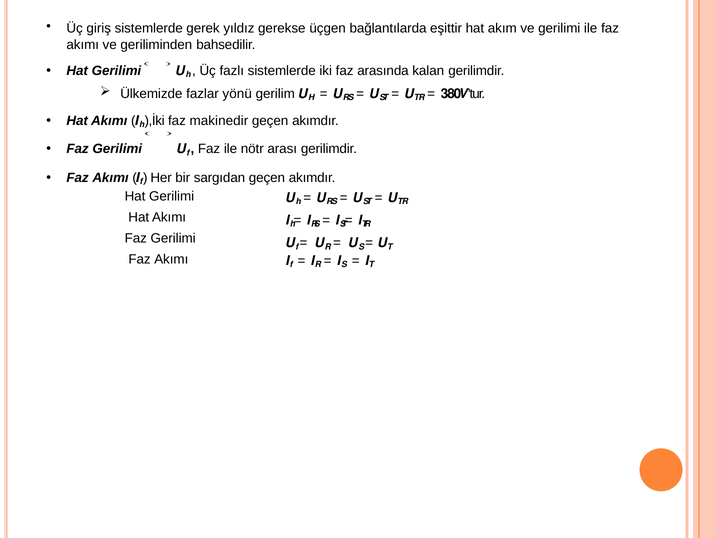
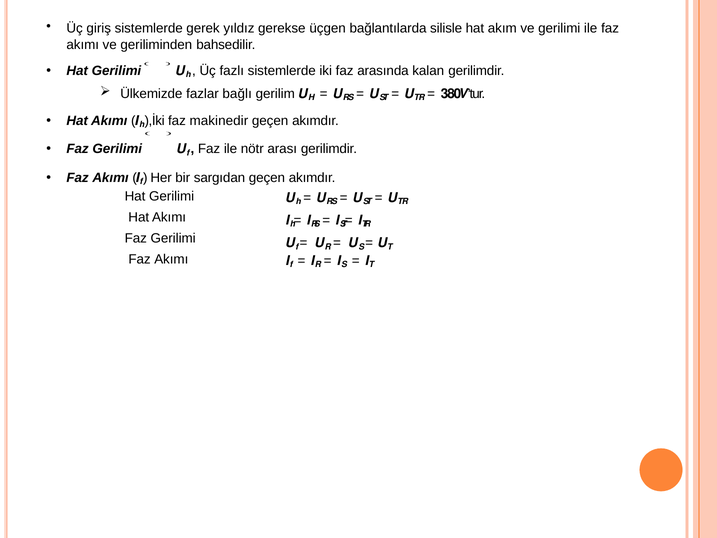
eşittir: eşittir -> silisle
yönü: yönü -> bağlı
